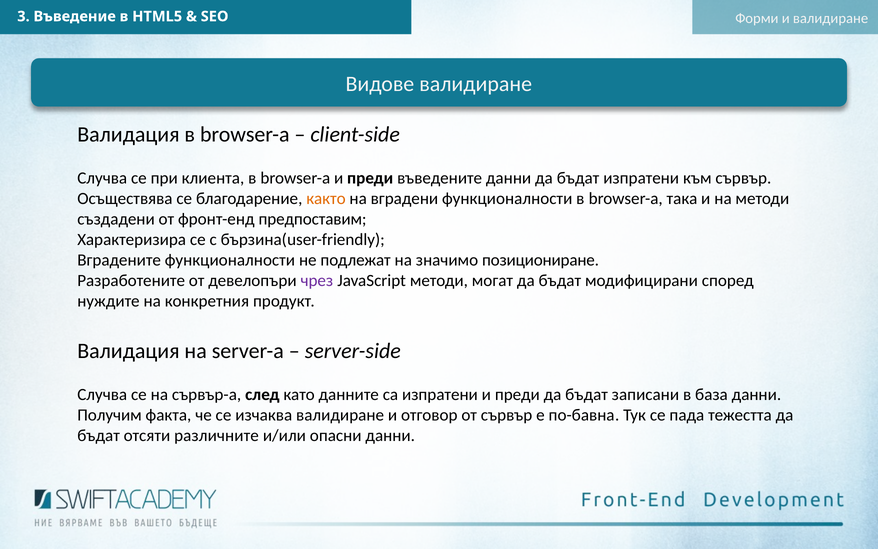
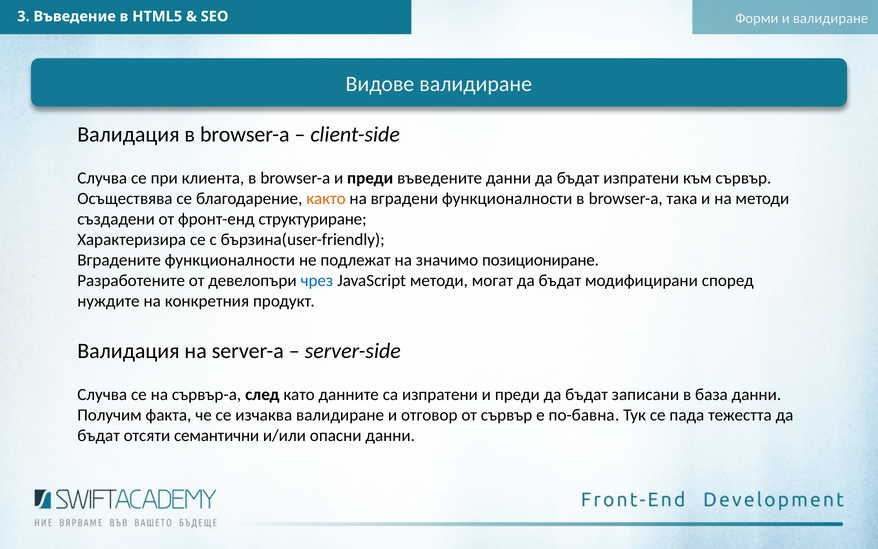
предпоставим: предпоставим -> структуриране
чрез colour: purple -> blue
различните: различните -> семантични
